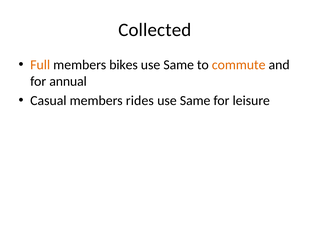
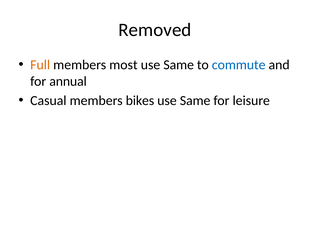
Collected: Collected -> Removed
bikes: bikes -> most
commute colour: orange -> blue
rides: rides -> bikes
